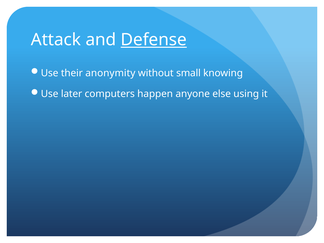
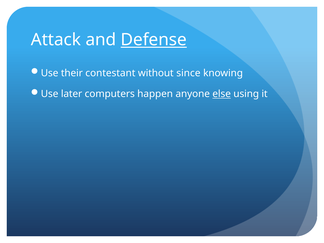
anonymity: anonymity -> contestant
small: small -> since
else underline: none -> present
